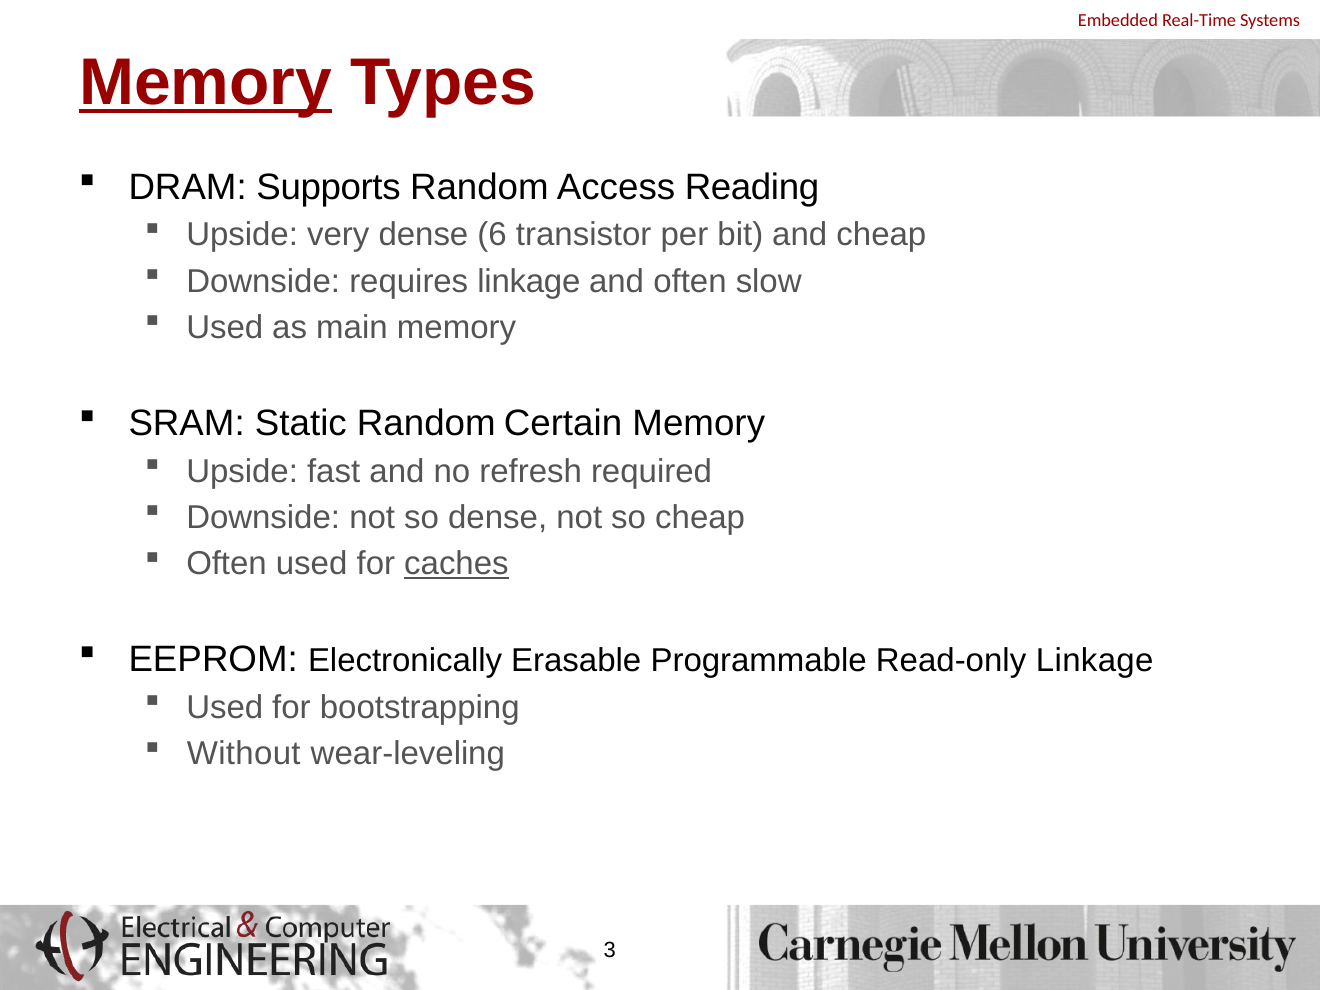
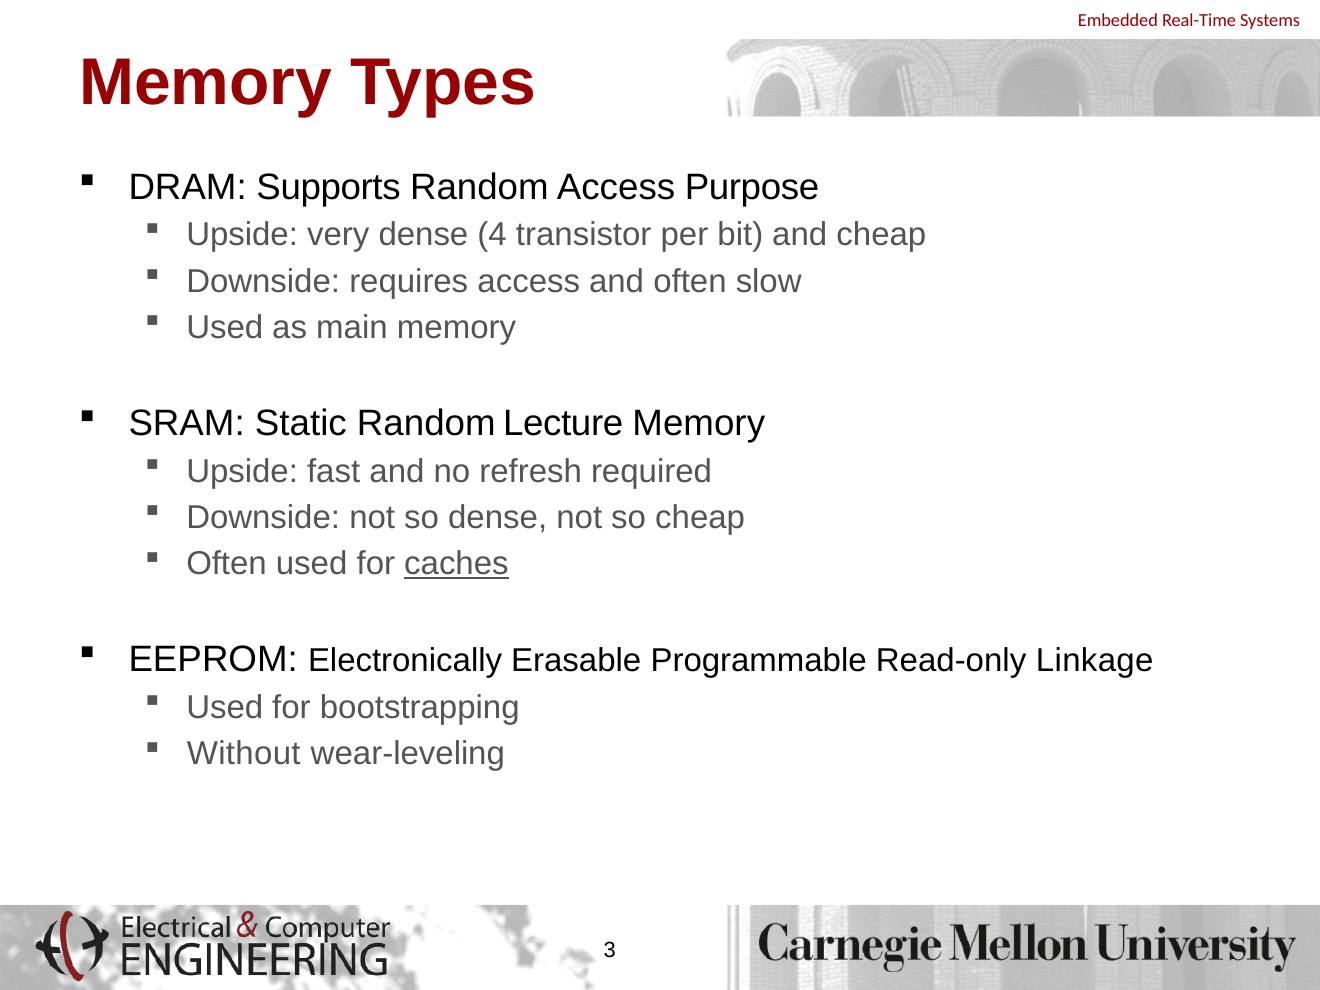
Memory at (206, 83) underline: present -> none
Reading: Reading -> Purpose
6: 6 -> 4
requires linkage: linkage -> access
Certain: Certain -> Lecture
